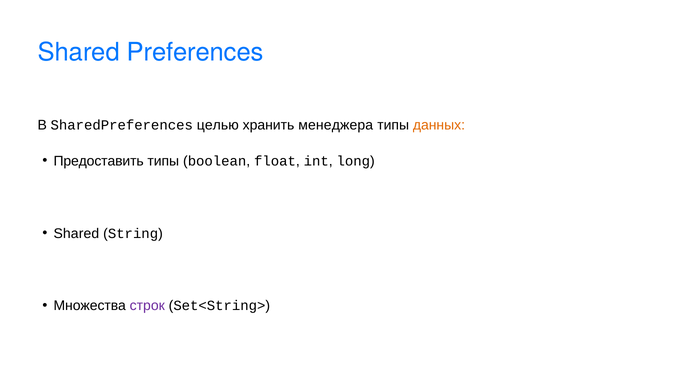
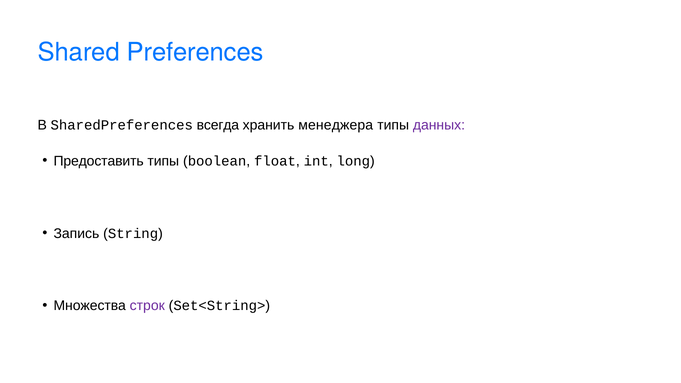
целью: целью -> всегда
данных colour: orange -> purple
Shared at (76, 234): Shared -> Запись
